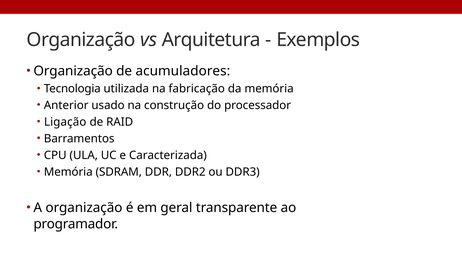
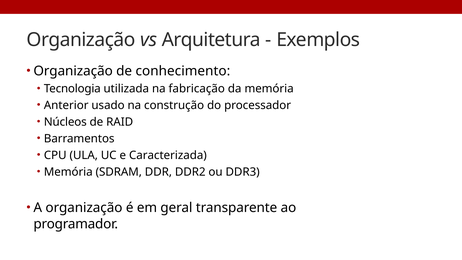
acumuladores: acumuladores -> conhecimento
Ligação: Ligação -> Núcleos
